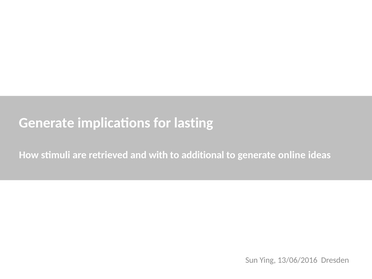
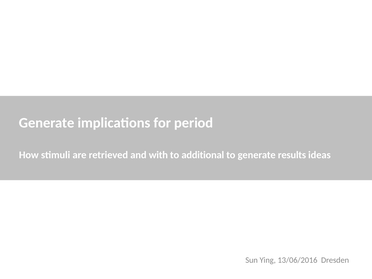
lasting: lasting -> period
online: online -> results
